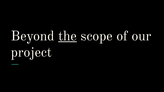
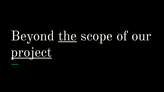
project underline: none -> present
